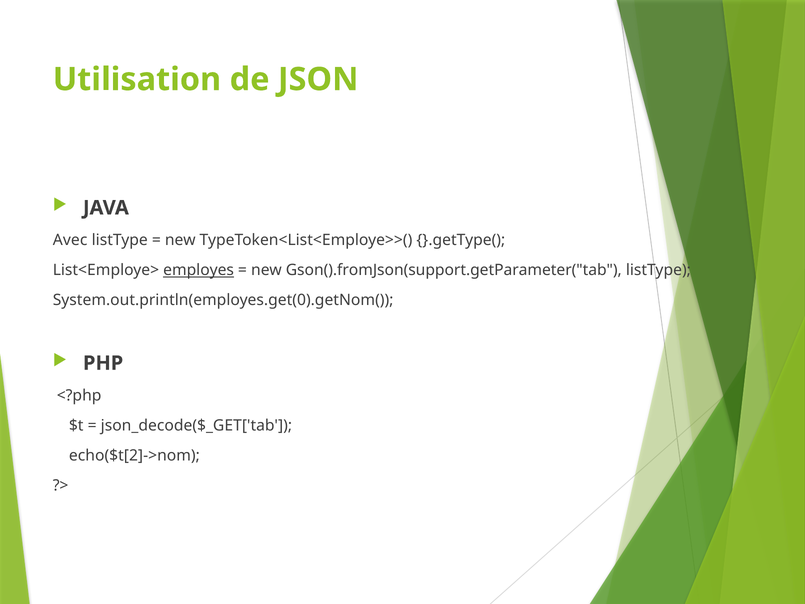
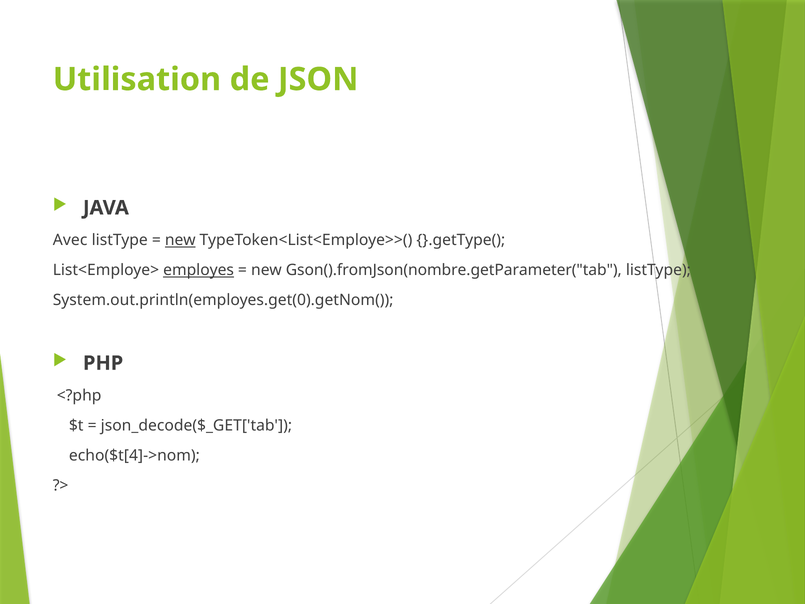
new at (180, 240) underline: none -> present
Gson().fromJson(support.getParameter("tab: Gson().fromJson(support.getParameter("tab -> Gson().fromJson(nombre.getParameter("tab
echo($t[2]->nom: echo($t[2]->nom -> echo($t[4]->nom
